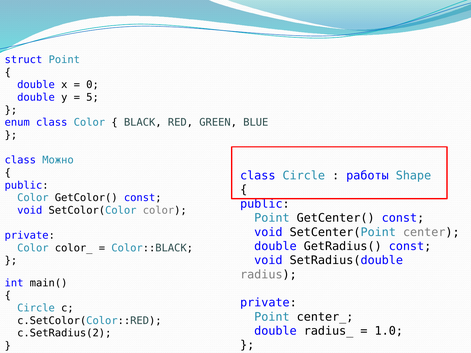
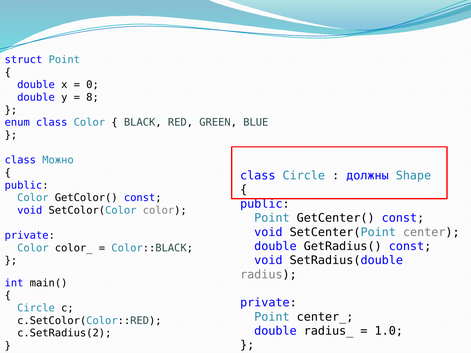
5: 5 -> 8
работы: работы -> должны
